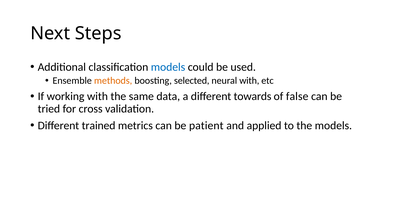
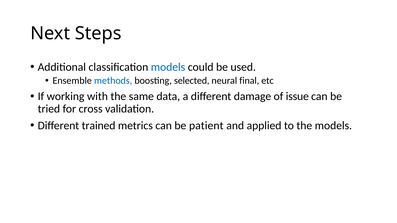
methods colour: orange -> blue
neural with: with -> final
towards: towards -> damage
false: false -> issue
